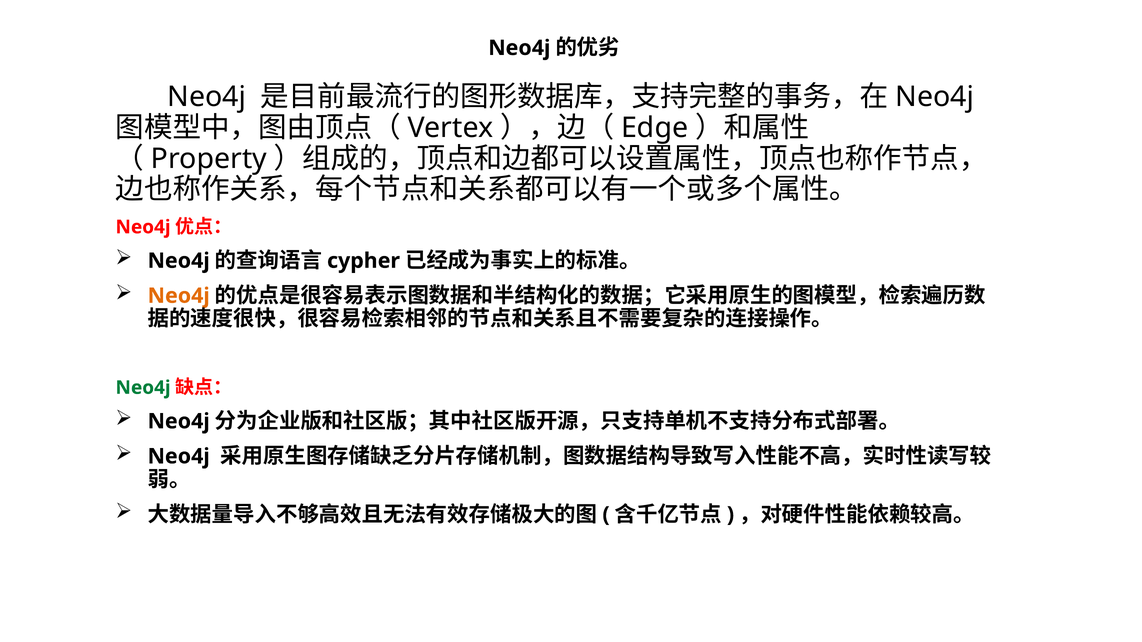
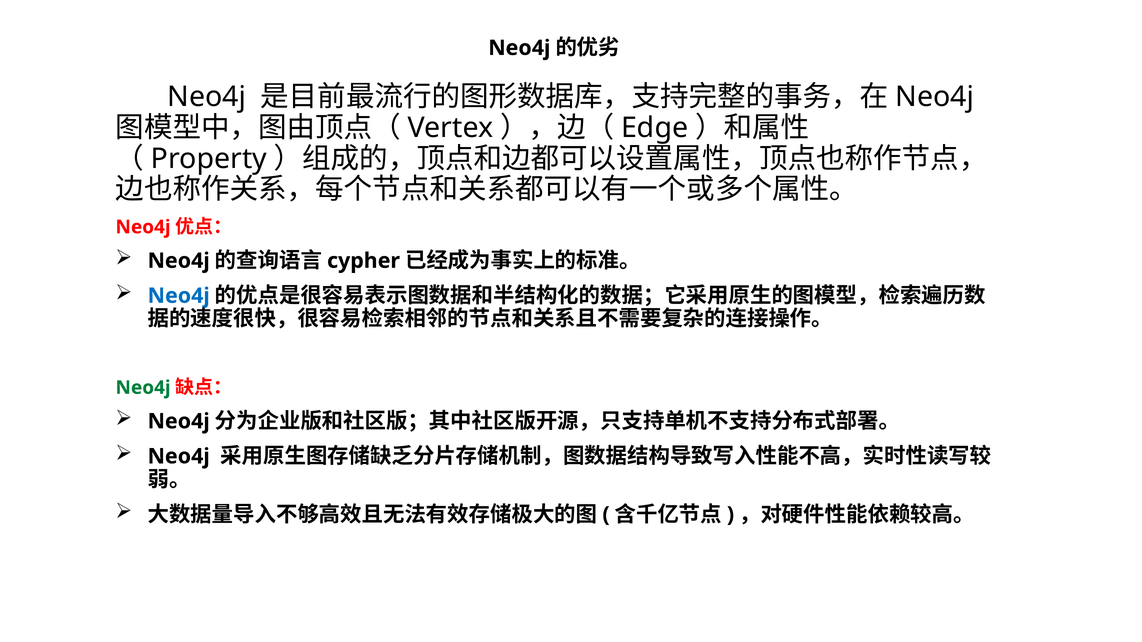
Neo4j at (179, 296) colour: orange -> blue
